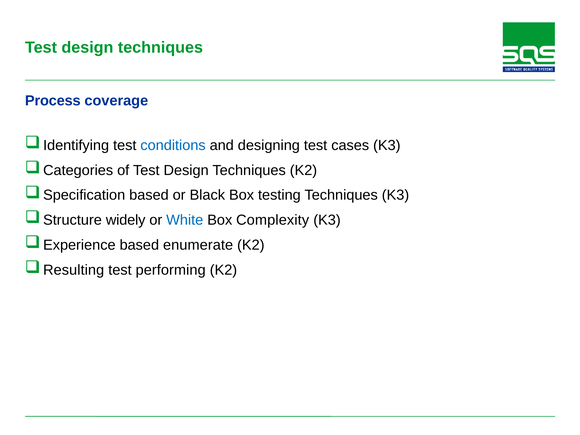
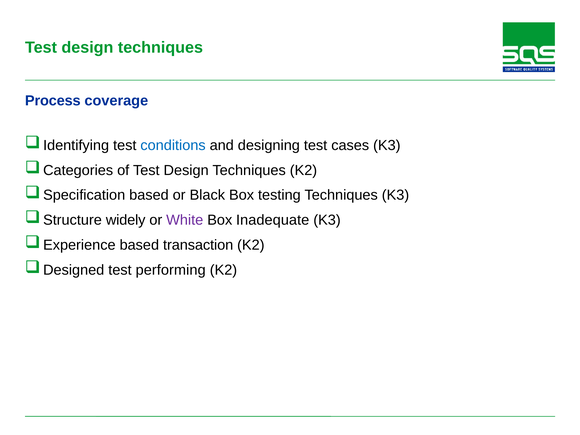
White colour: blue -> purple
Complexity: Complexity -> Inadequate
enumerate: enumerate -> transaction
Resulting: Resulting -> Designed
